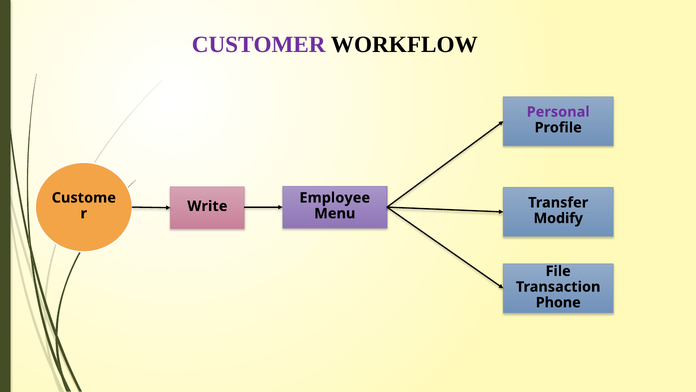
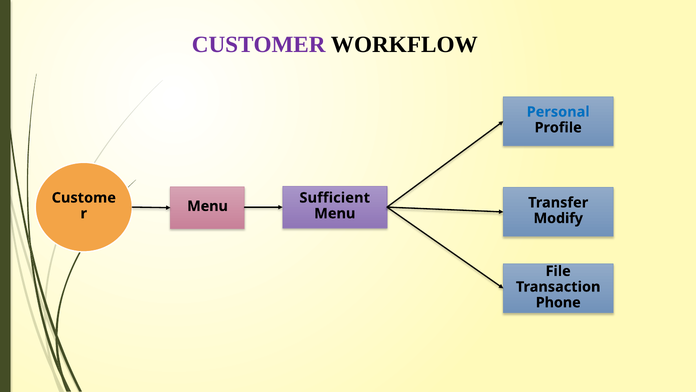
Personal colour: purple -> blue
Employee: Employee -> Sufficient
Write at (207, 206): Write -> Menu
